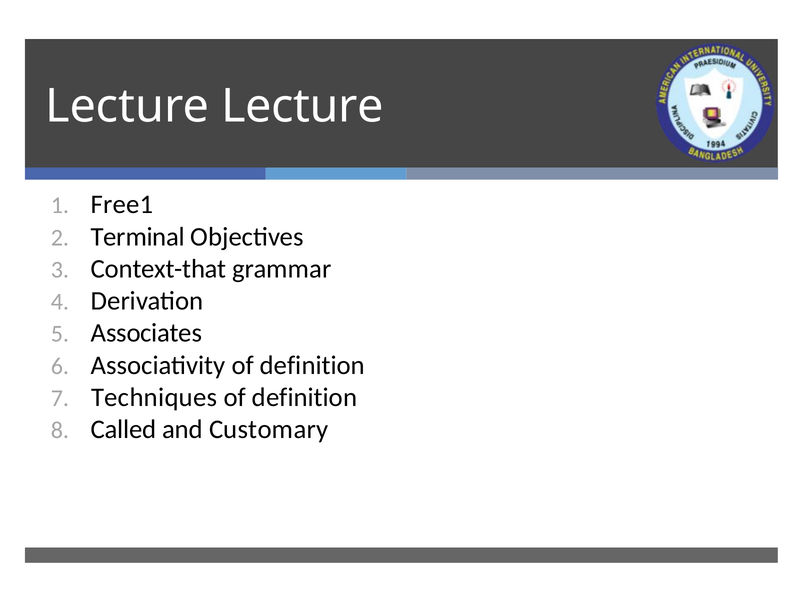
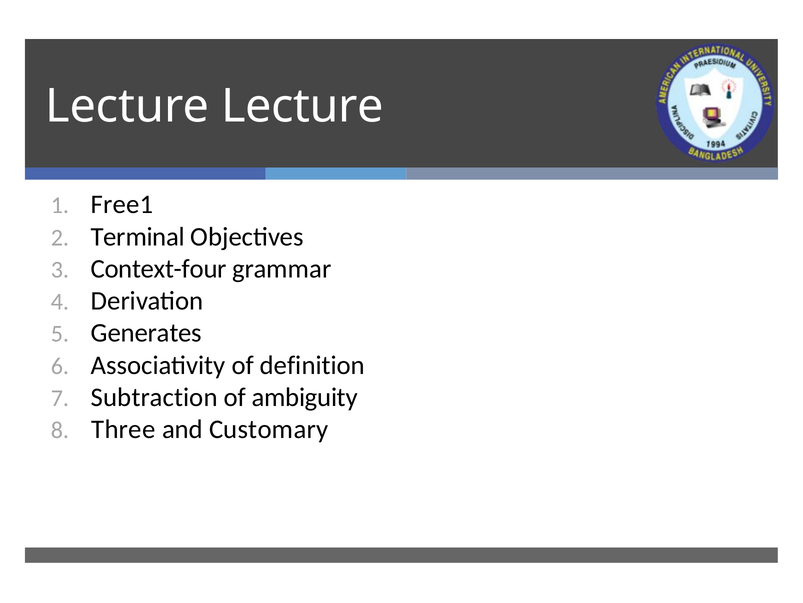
Context-that: Context-that -> Context-four
Associates: Associates -> Generates
Techniques: Techniques -> Subtraction
definition at (305, 397): definition -> ambiguity
Called: Called -> Three
